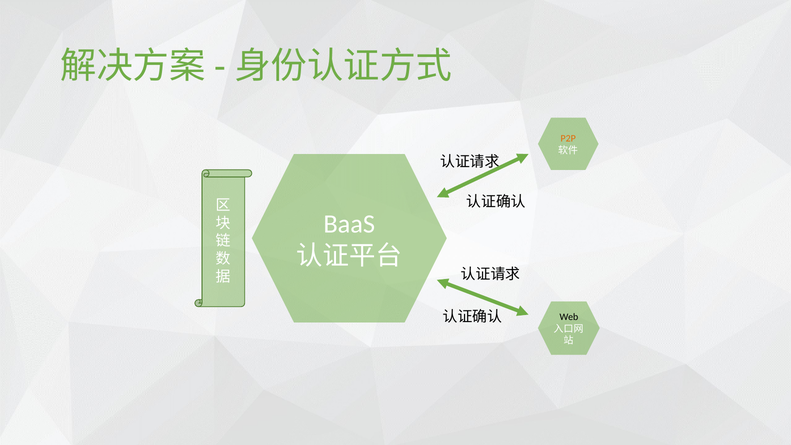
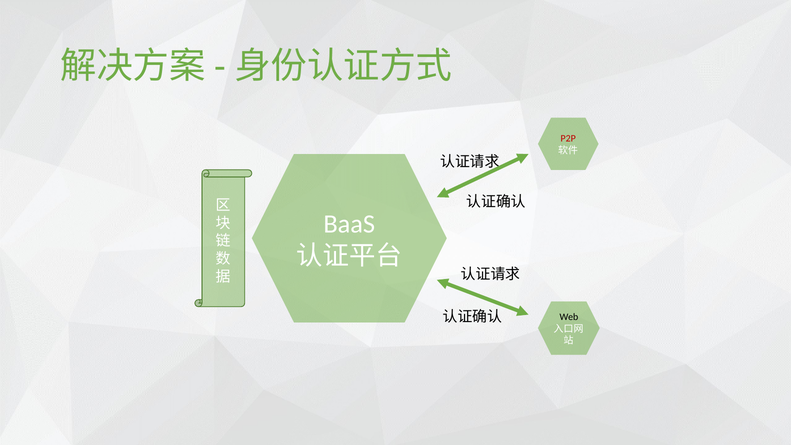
P2P colour: orange -> red
